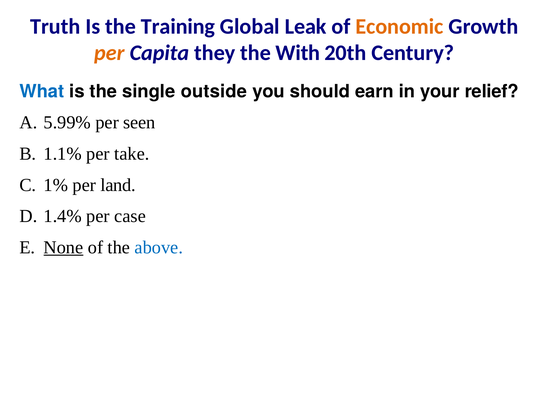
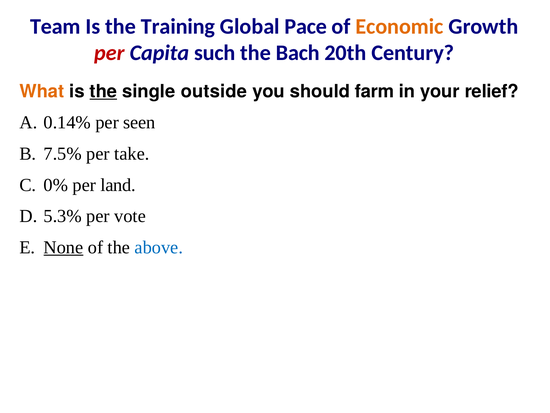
Truth: Truth -> Team
Leak: Leak -> Pace
per at (109, 53) colour: orange -> red
they: they -> such
With: With -> Bach
What colour: blue -> orange
the at (103, 91) underline: none -> present
earn: earn -> farm
5.99%: 5.99% -> 0.14%
1.1%: 1.1% -> 7.5%
1%: 1% -> 0%
1.4%: 1.4% -> 5.3%
case: case -> vote
